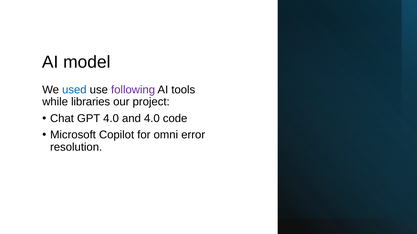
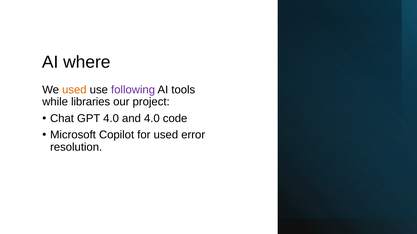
model: model -> where
used at (74, 90) colour: blue -> orange
for omni: omni -> used
